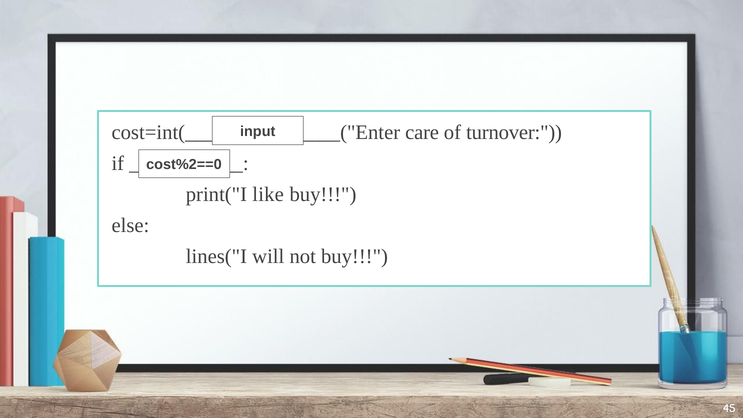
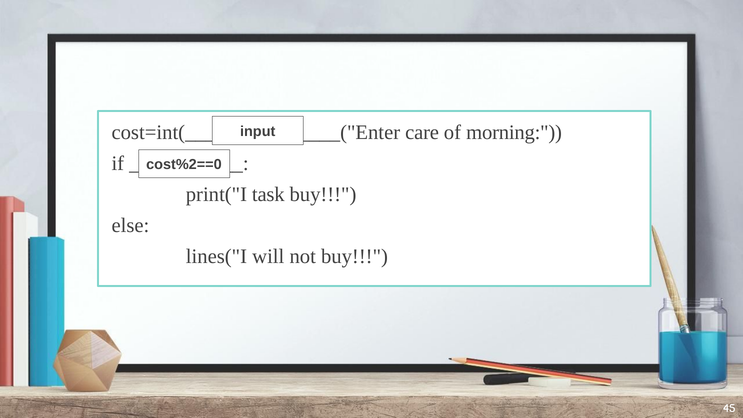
turnover: turnover -> morning
like: like -> task
